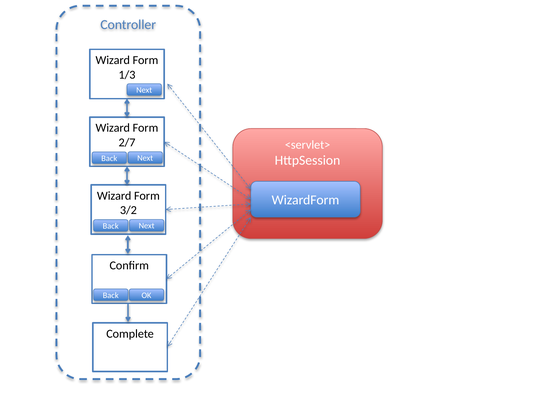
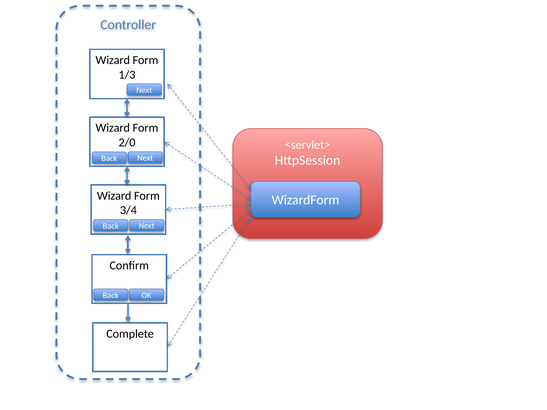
2/7: 2/7 -> 2/0
3/2: 3/2 -> 3/4
